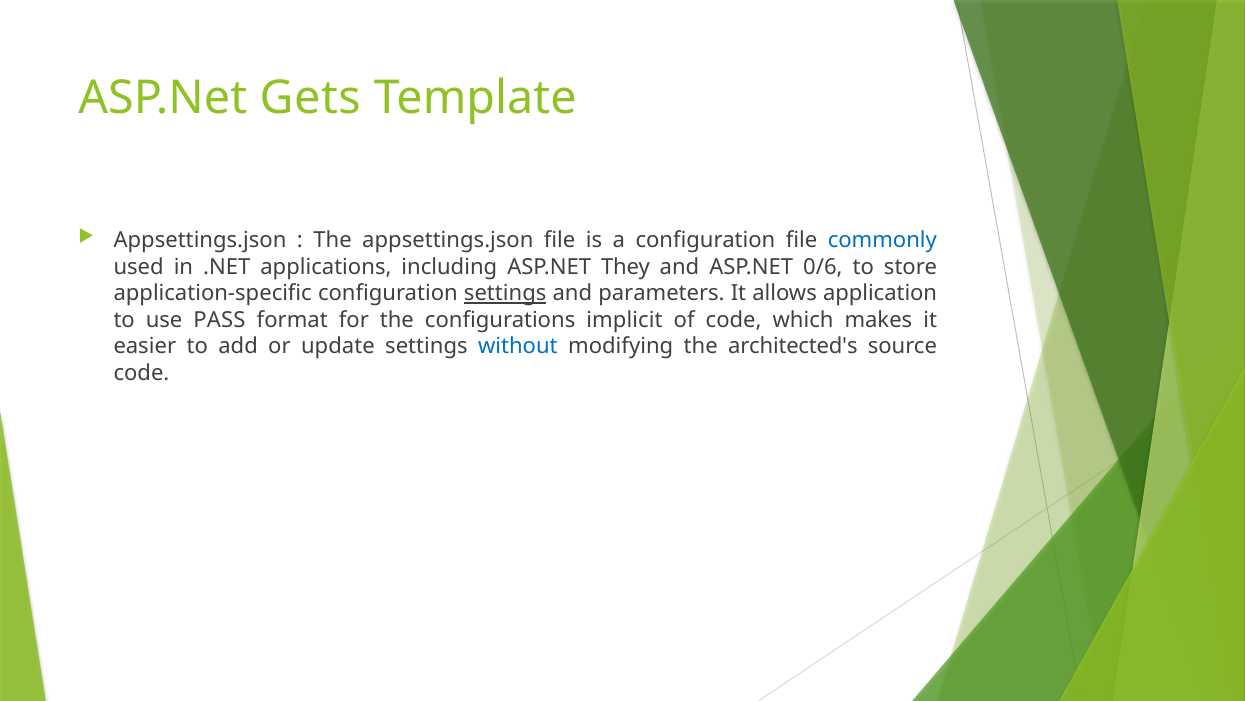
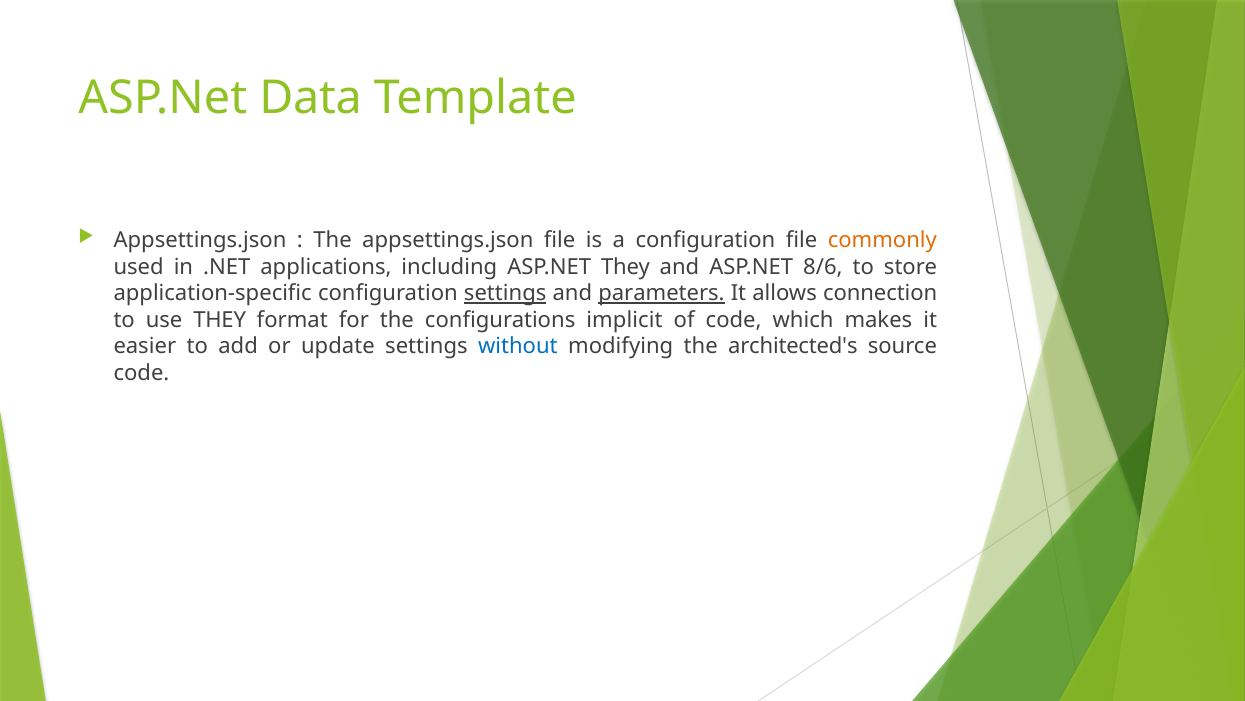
Gets: Gets -> Data
commonly colour: blue -> orange
0/6: 0/6 -> 8/6
parameters underline: none -> present
application: application -> connection
use PASS: PASS -> THEY
